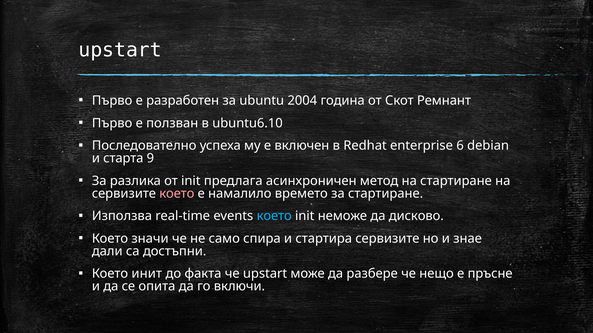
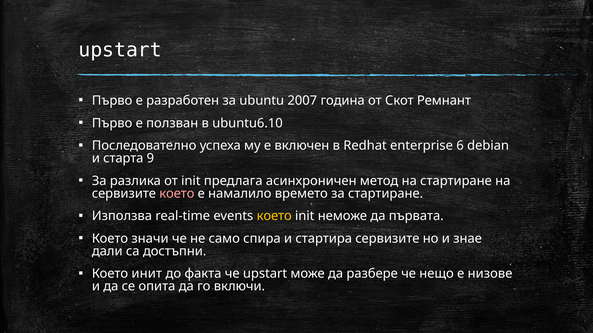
2004: 2004 -> 2007
което at (274, 216) colour: light blue -> yellow
дисково: дисково -> първата
пръсне: пръсне -> низове
